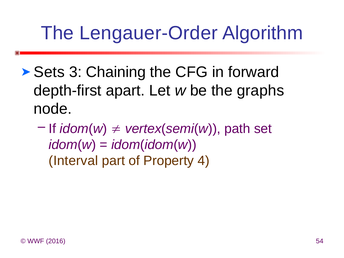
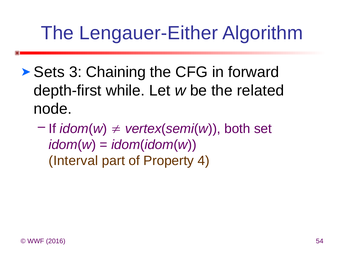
Lengauer-Order: Lengauer-Order -> Lengauer-Either
apart: apart -> while
graphs: graphs -> related
path: path -> both
